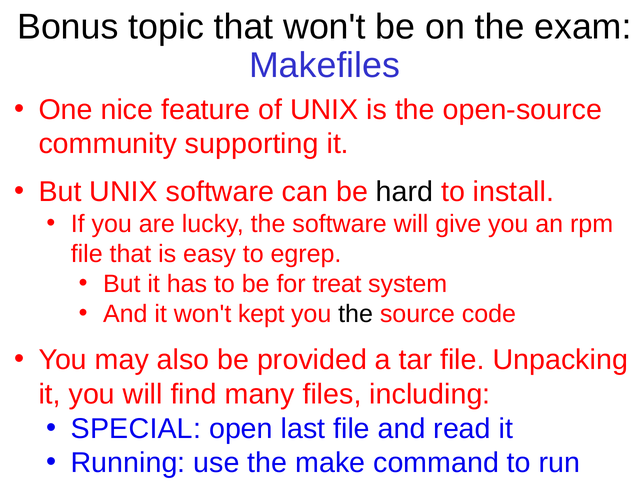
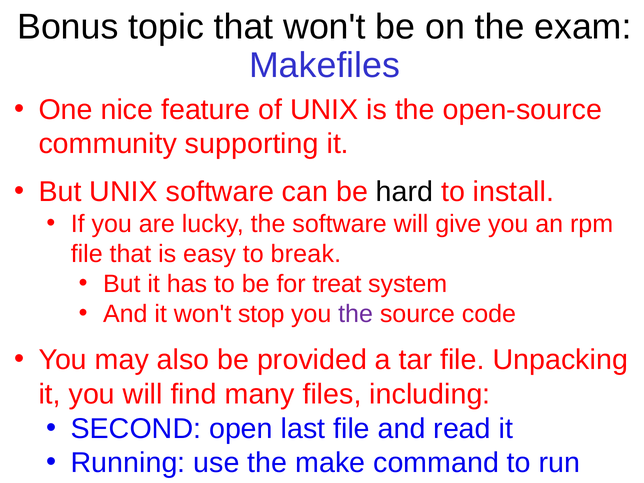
egrep: egrep -> break
kept: kept -> stop
the at (356, 314) colour: black -> purple
SPECIAL: SPECIAL -> SECOND
